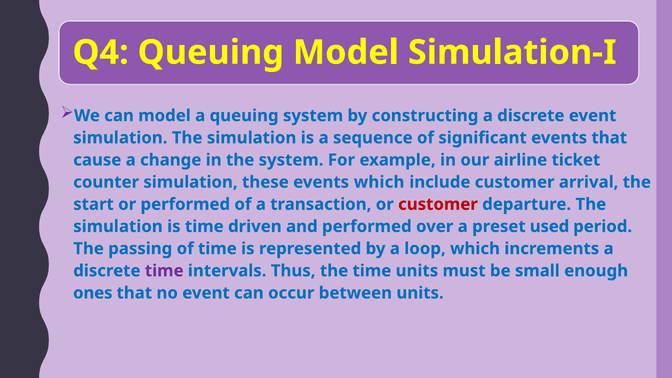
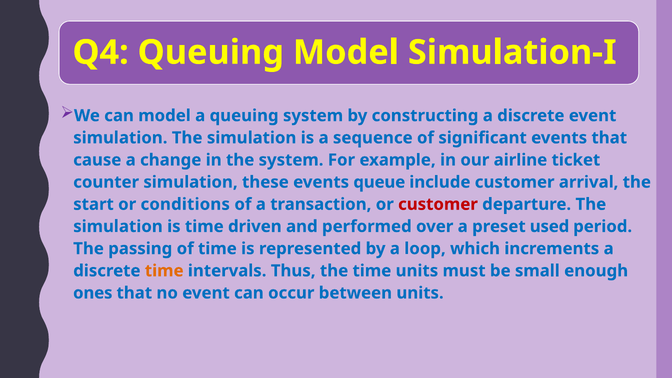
events which: which -> queue
or performed: performed -> conditions
time at (164, 271) colour: purple -> orange
